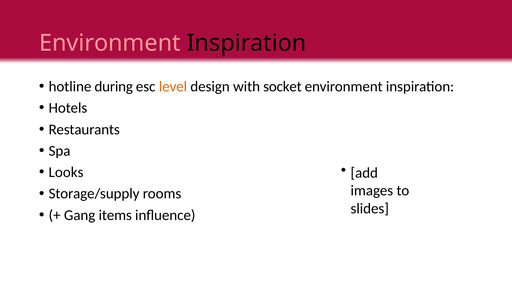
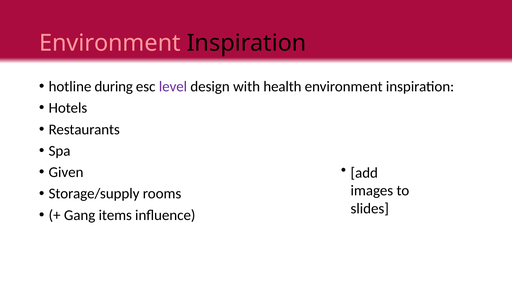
level colour: orange -> purple
socket: socket -> health
Looks: Looks -> Given
